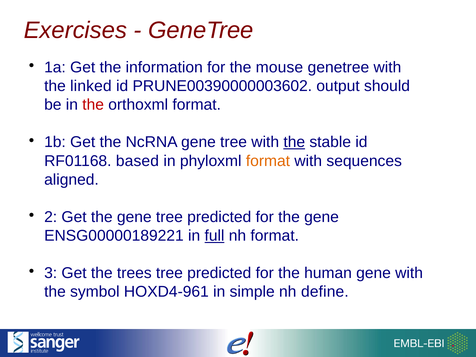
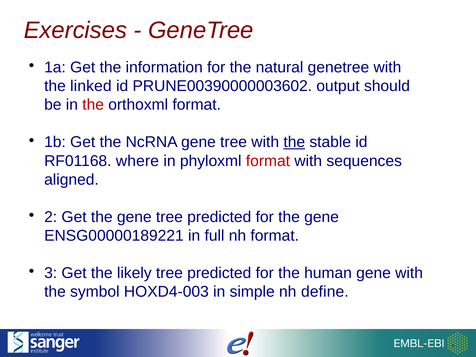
mouse: mouse -> natural
based: based -> where
format at (268, 161) colour: orange -> red
full underline: present -> none
trees: trees -> likely
HOXD4-961: HOXD4-961 -> HOXD4-003
